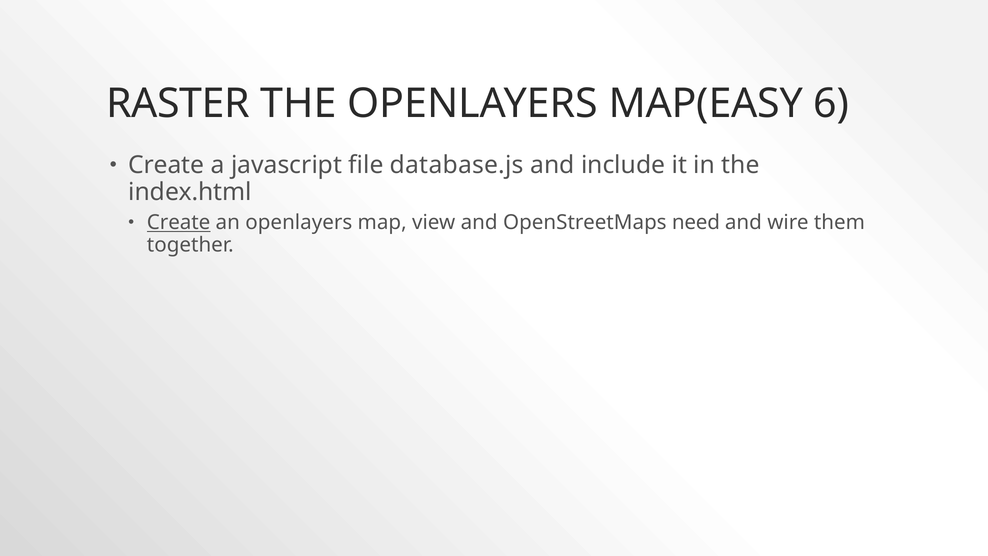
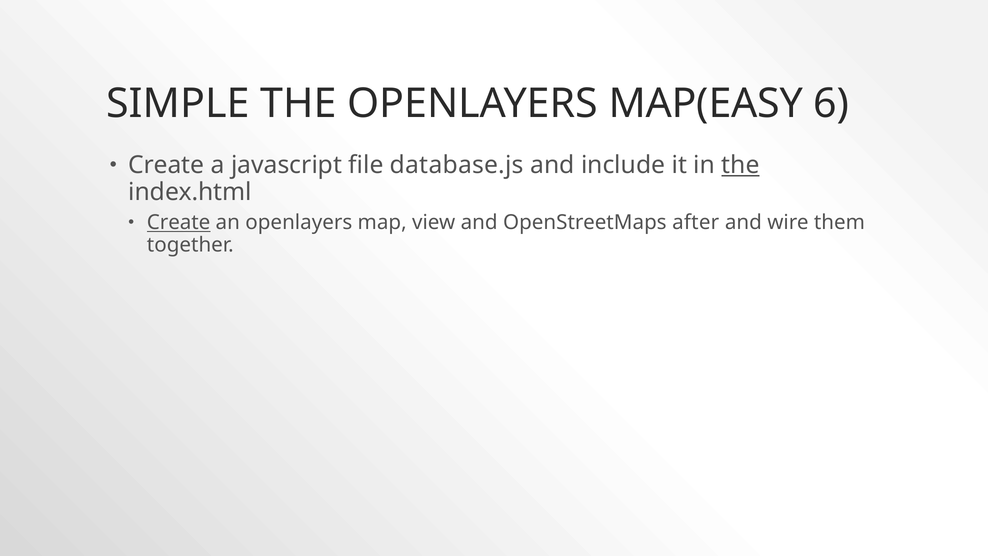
RASTER: RASTER -> SIMPLE
the at (740, 165) underline: none -> present
need: need -> after
